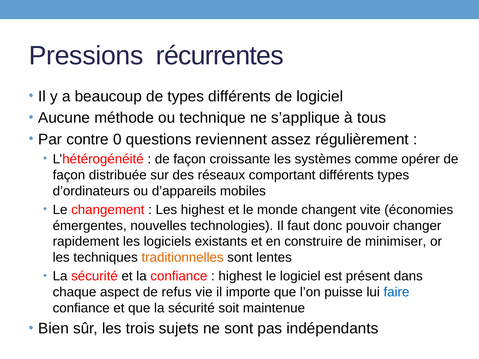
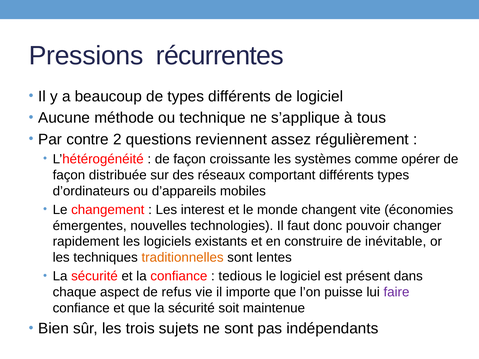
0: 0 -> 2
Les highest: highest -> interest
minimiser: minimiser -> inévitable
highest at (240, 276): highest -> tedious
faire colour: blue -> purple
